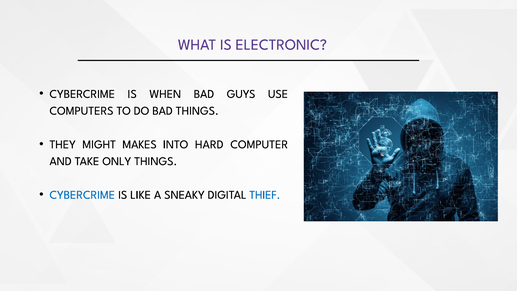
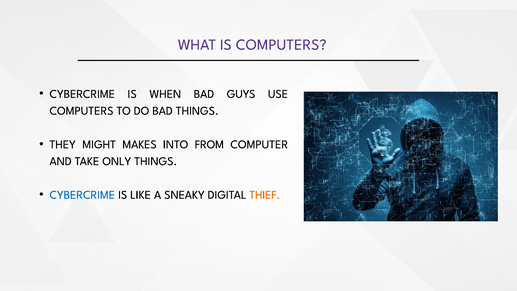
IS ELECTRONIC: ELECTRONIC -> COMPUTERS
HARD: HARD -> FROM
THIEF colour: blue -> orange
